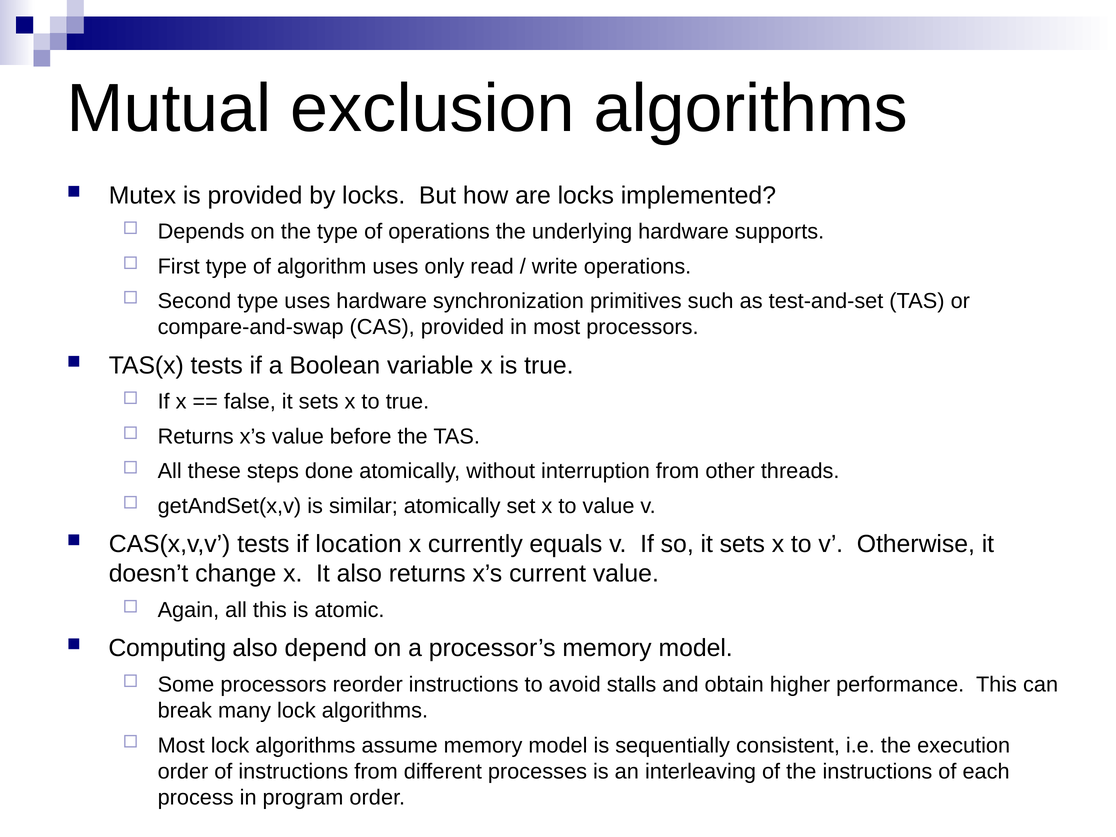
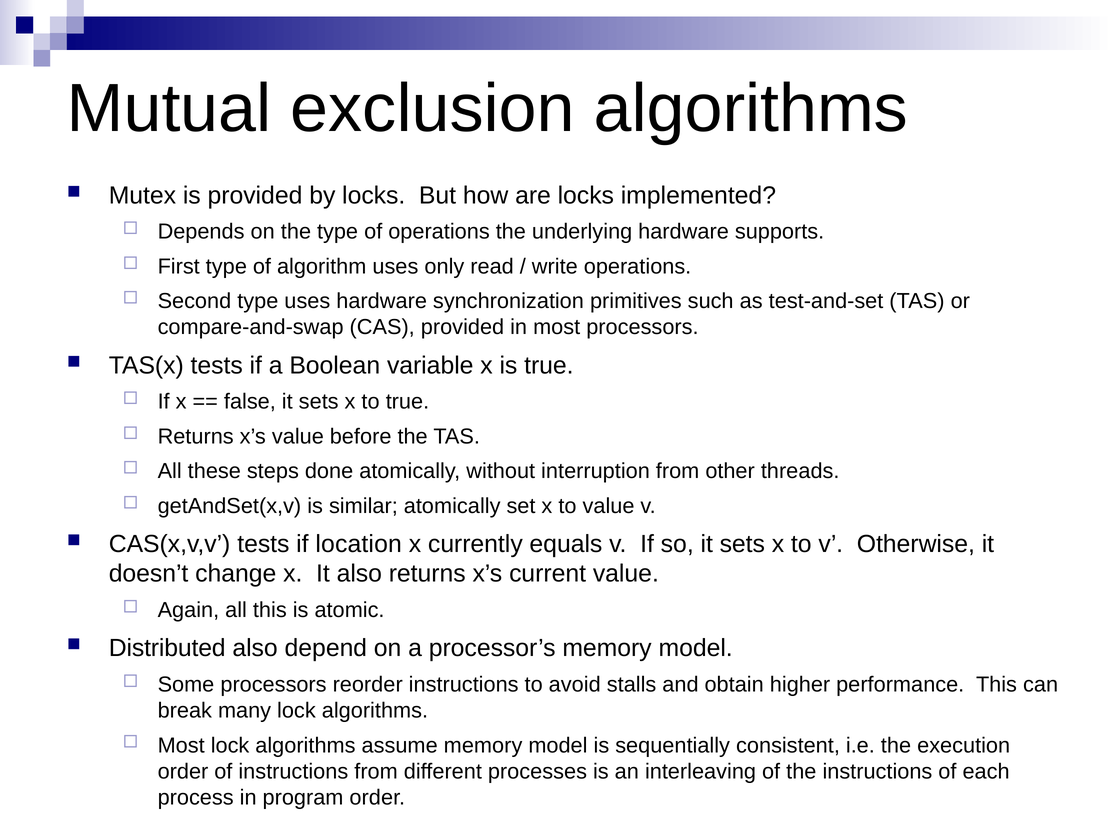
Computing: Computing -> Distributed
